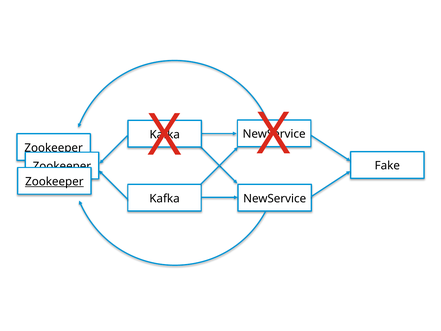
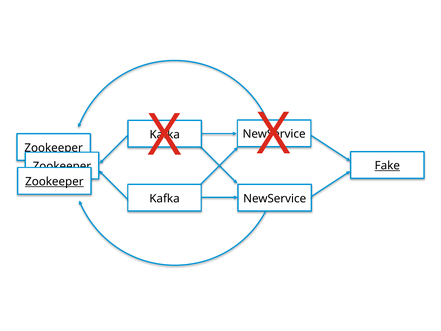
Fake underline: none -> present
